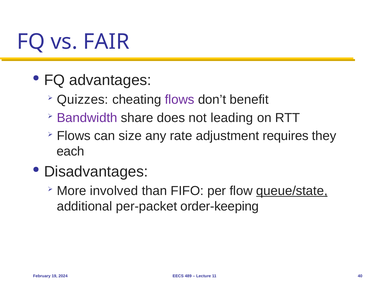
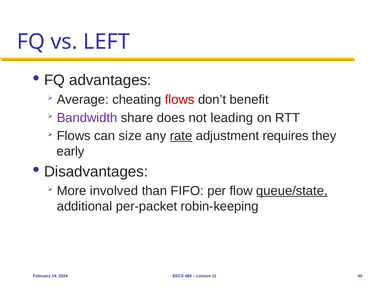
FAIR: FAIR -> LEFT
Quizzes: Quizzes -> Average
flows at (180, 99) colour: purple -> red
rate underline: none -> present
each: each -> early
order-keeping: order-keeping -> robin-keeping
